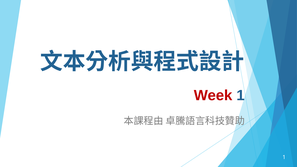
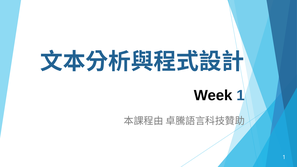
Week colour: red -> black
